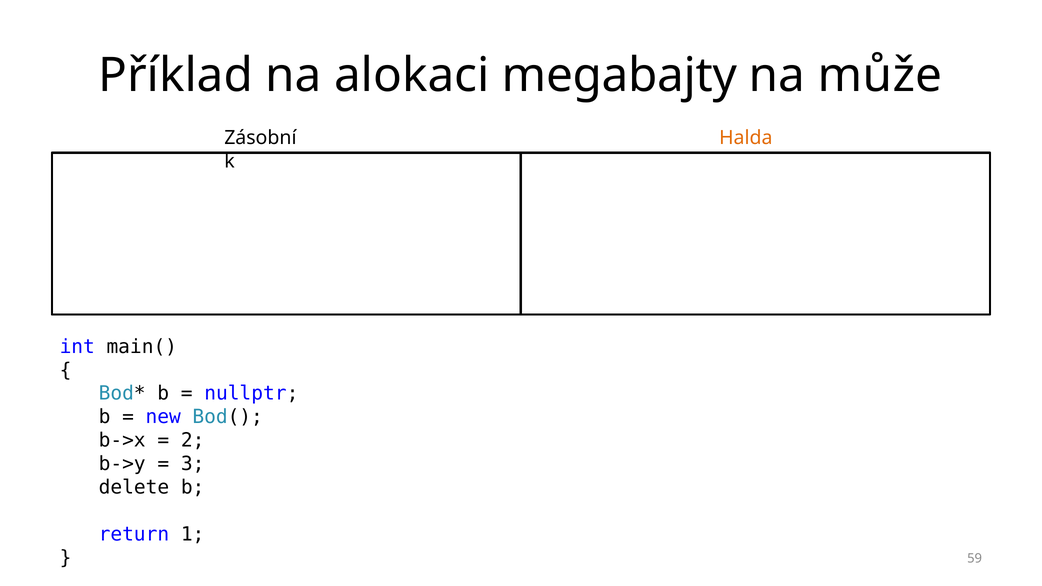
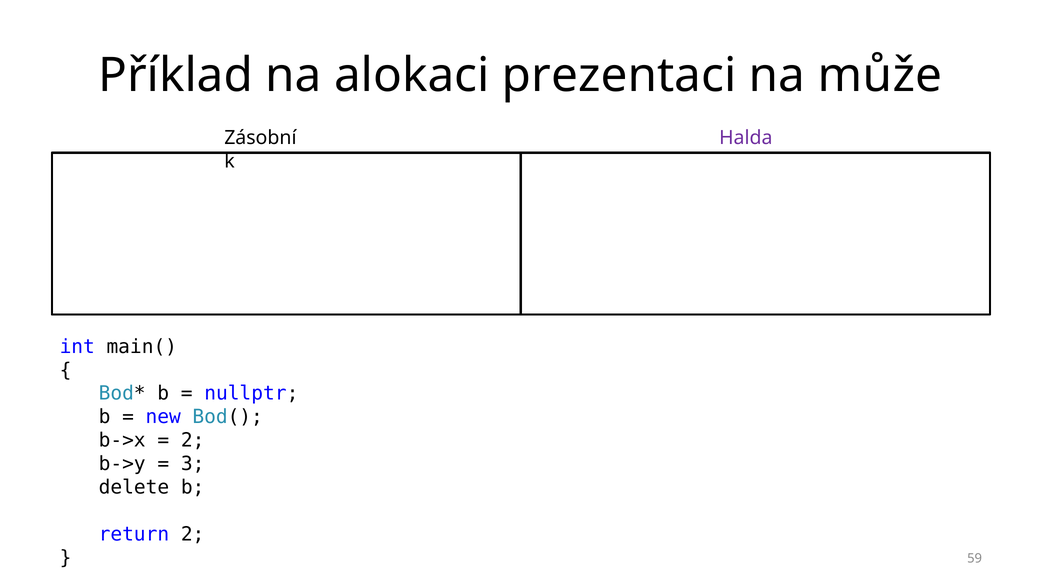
megabajty: megabajty -> prezentaci
Halda colour: orange -> purple
return 1: 1 -> 2
